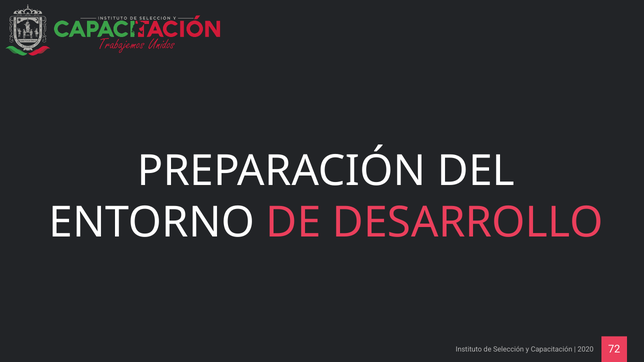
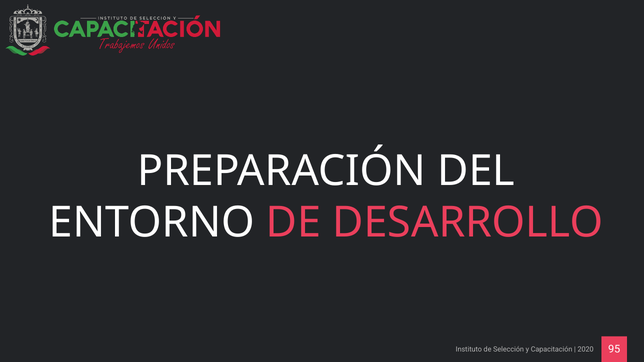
72: 72 -> 95
